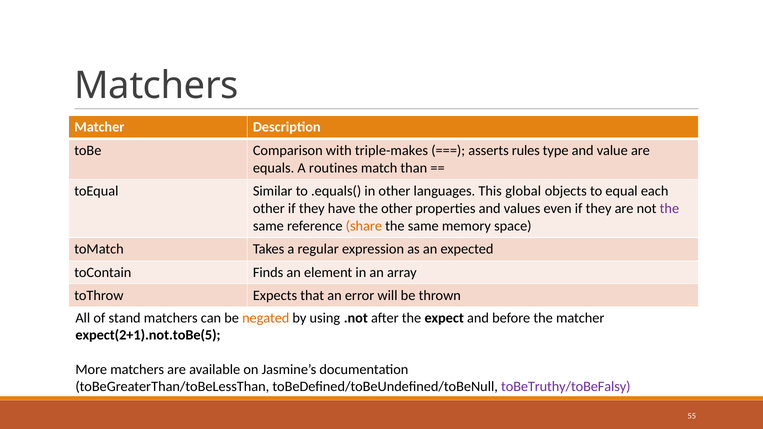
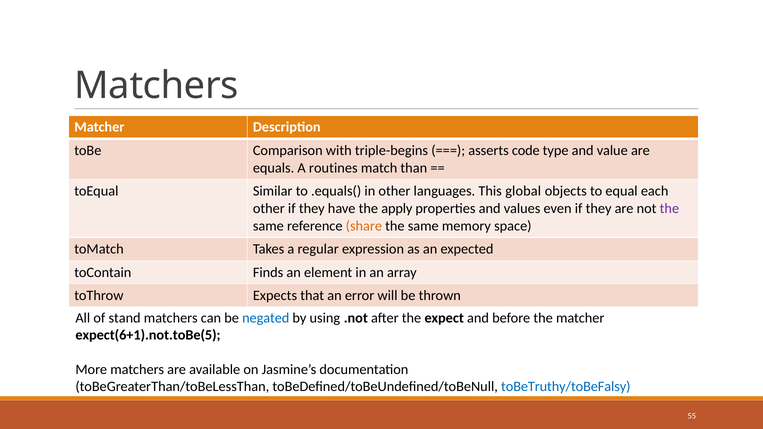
triple-makes: triple-makes -> triple-begins
rules: rules -> code
the other: other -> apply
negated colour: orange -> blue
expect(2+1).not.toBe(5: expect(2+1).not.toBe(5 -> expect(6+1).not.toBe(5
toBeTruthy/toBeFalsy colour: purple -> blue
